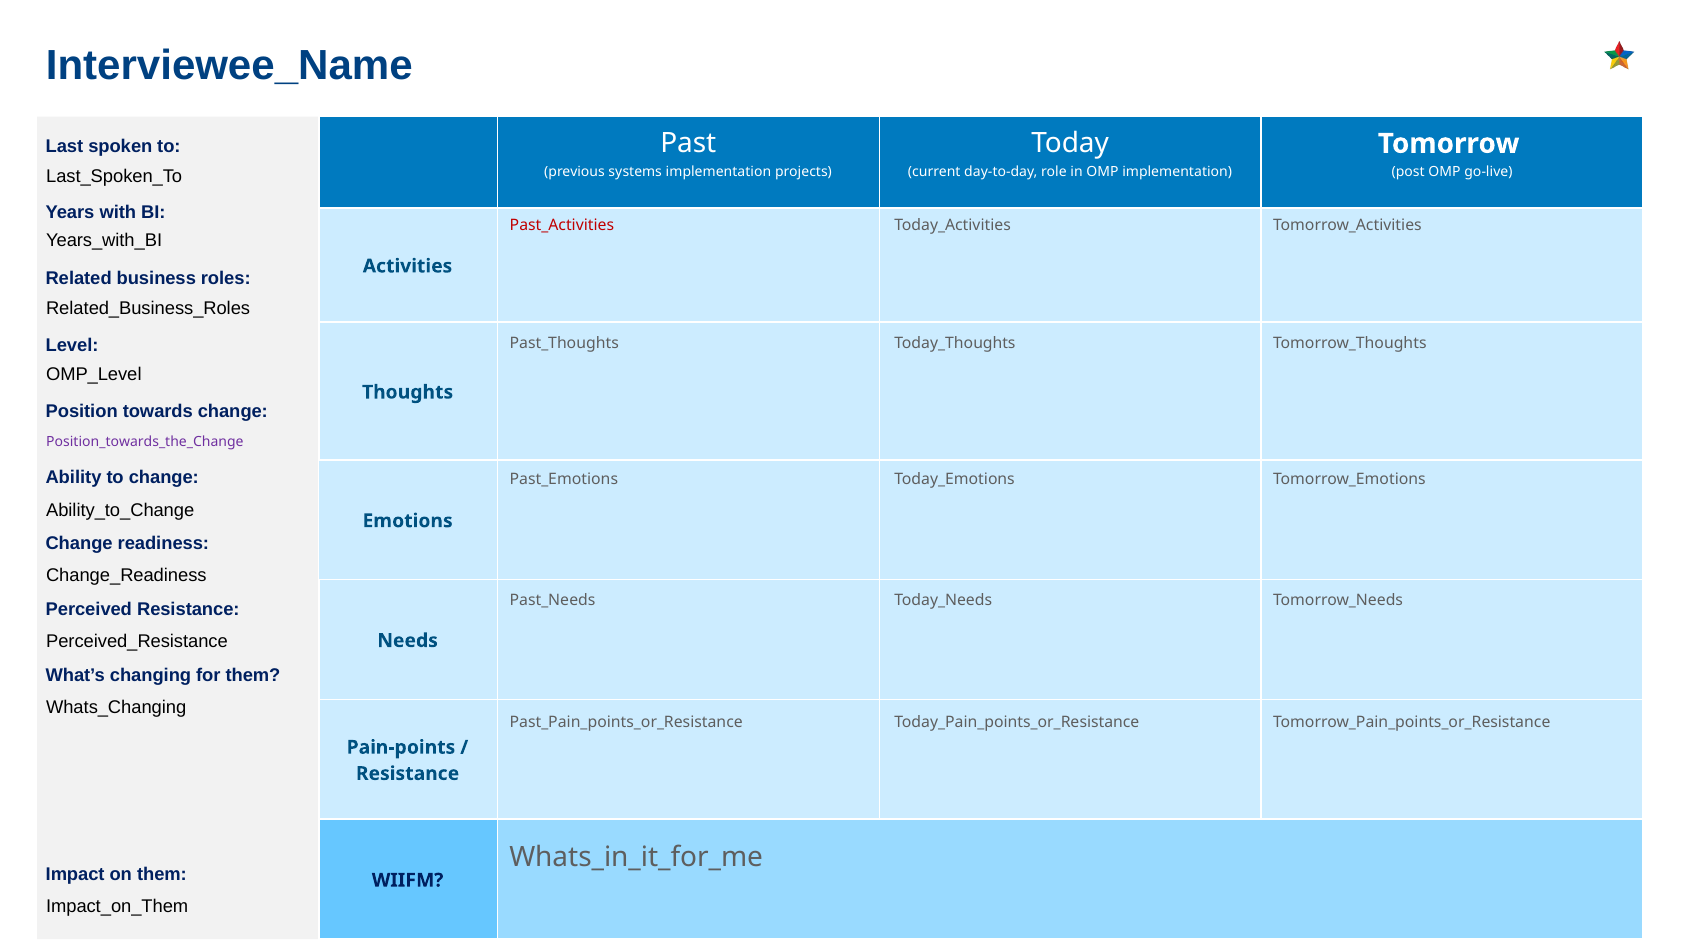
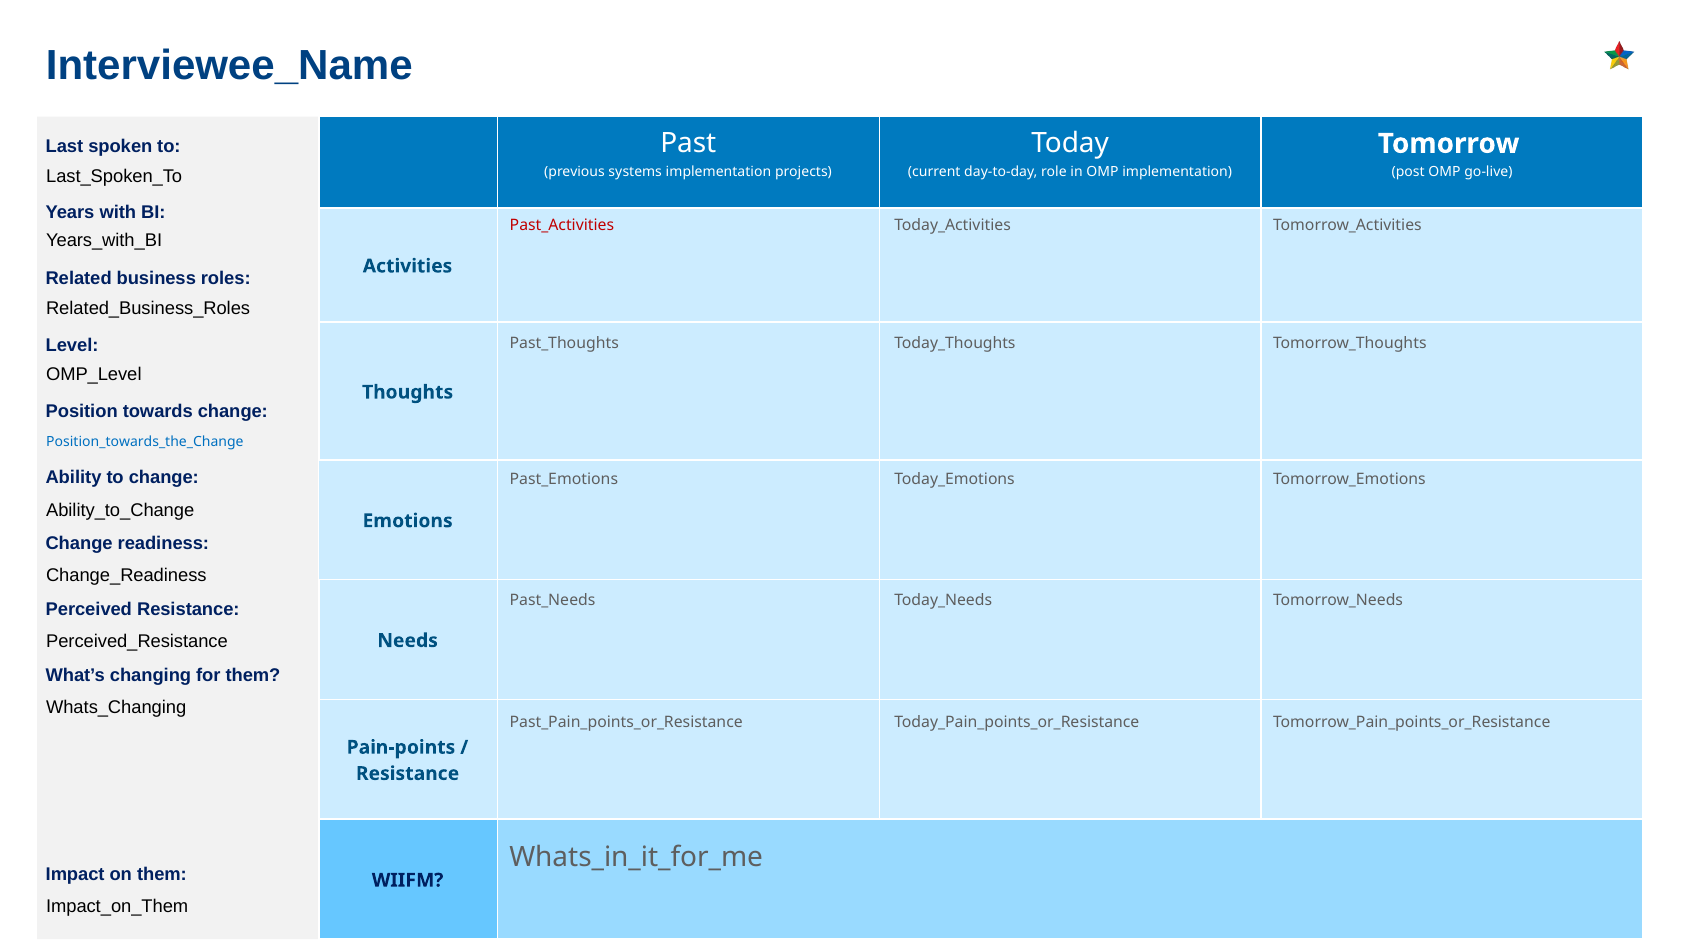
Position_towards_the_Change colour: purple -> blue
